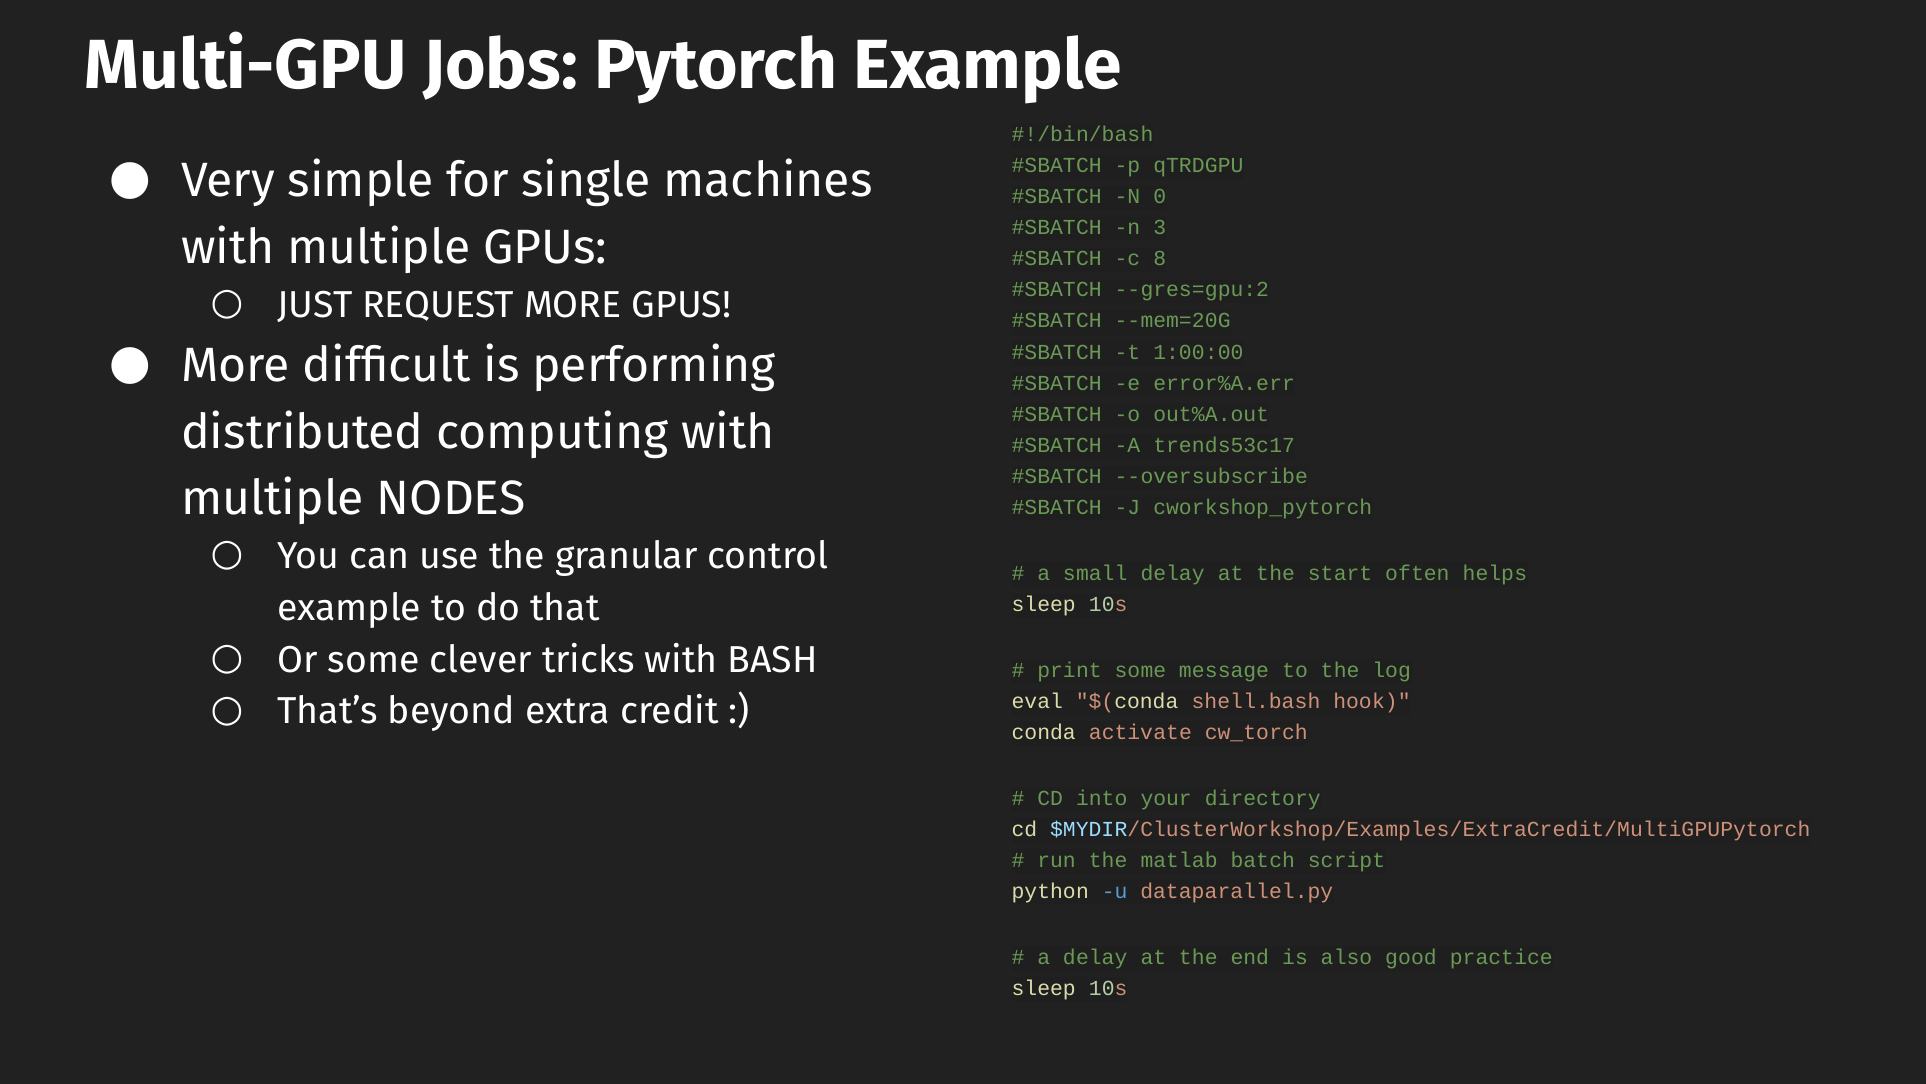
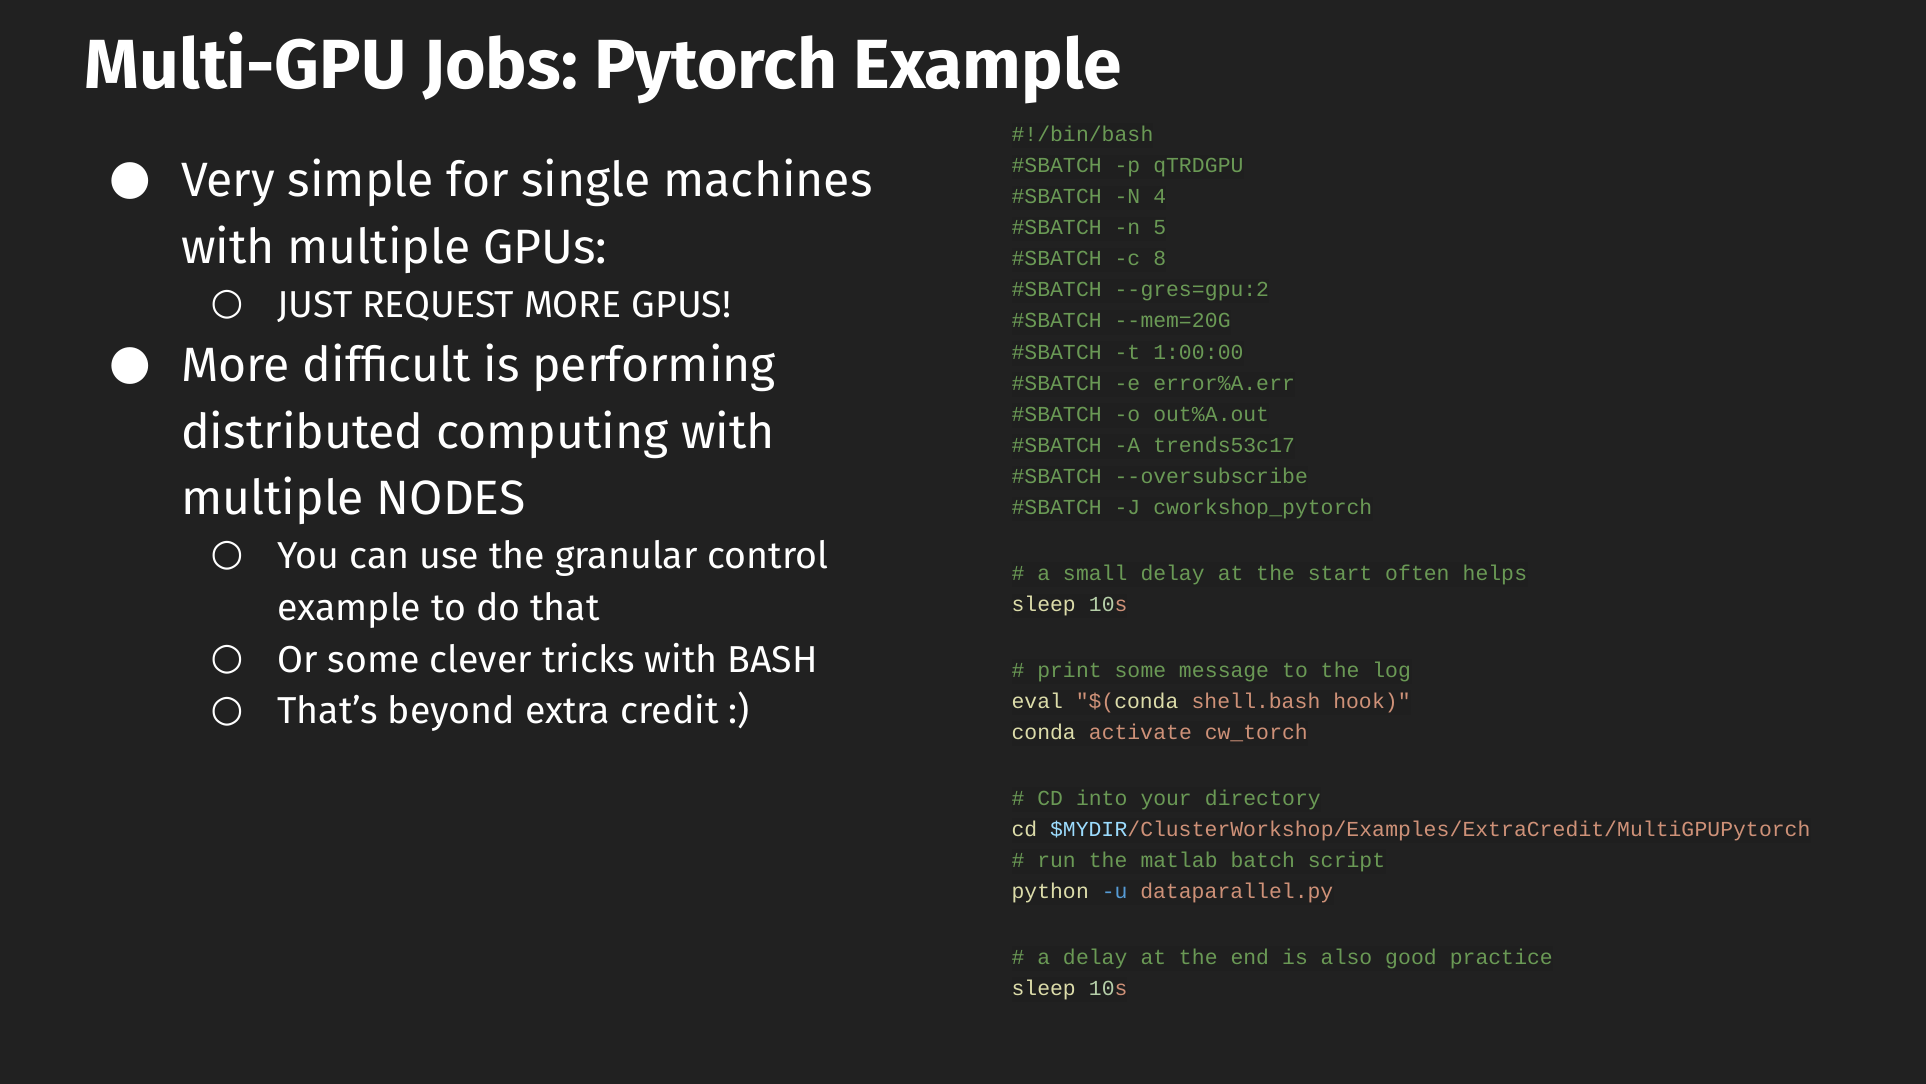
0: 0 -> 4
3: 3 -> 5
